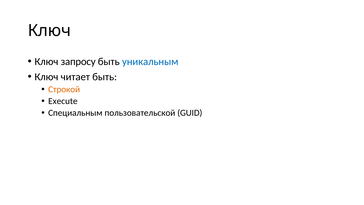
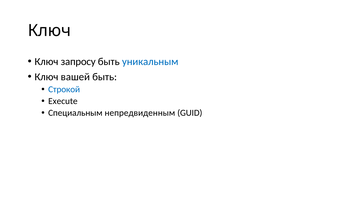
читает: читает -> вашей
Строкой colour: orange -> blue
пользовательской: пользовательской -> непредвиденным
